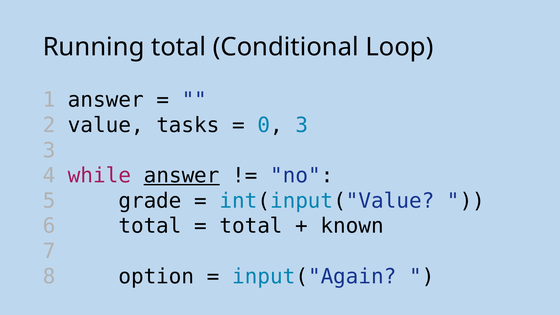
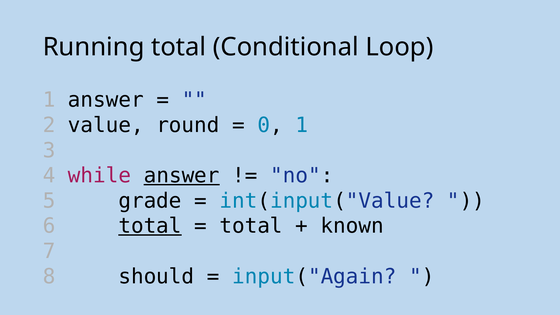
tasks: tasks -> round
0 3: 3 -> 1
total at (150, 226) underline: none -> present
option: option -> should
